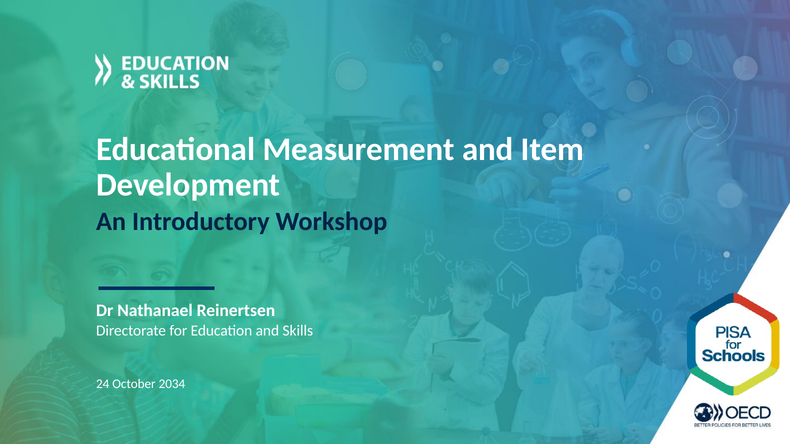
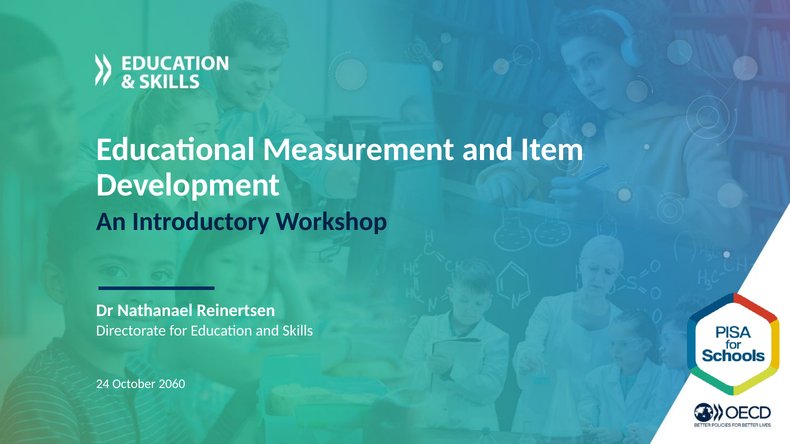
2034: 2034 -> 2060
